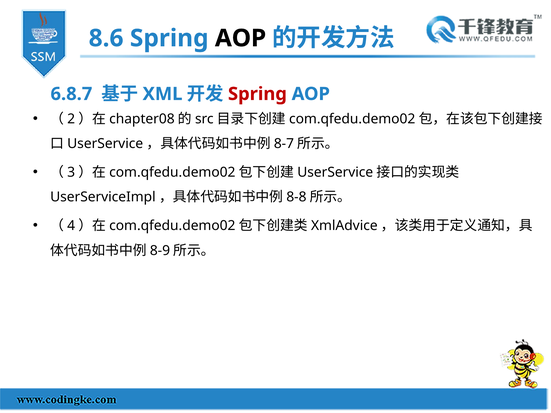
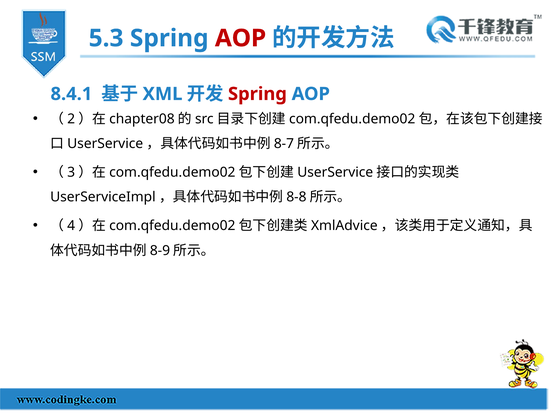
8.6: 8.6 -> 5.3
AOP at (241, 38) colour: black -> red
6.8.7: 6.8.7 -> 8.4.1
